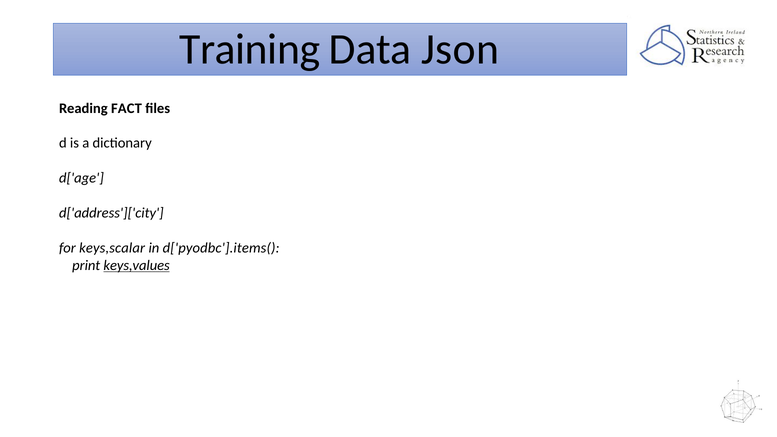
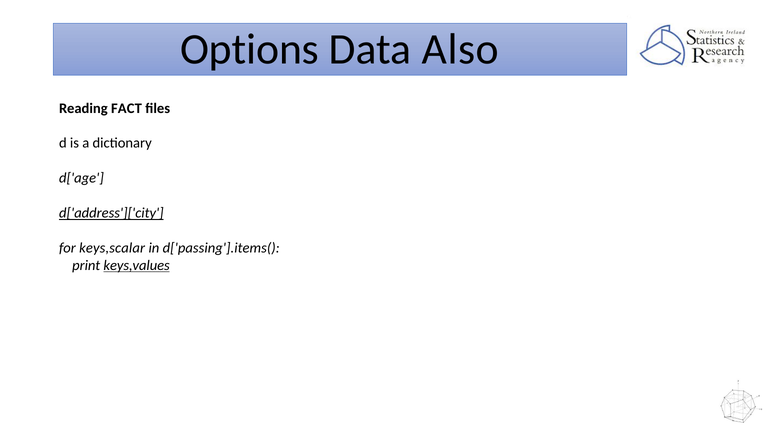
Training: Training -> Options
Json: Json -> Also
d['address']['city underline: none -> present
d['pyodbc'].items(: d['pyodbc'].items( -> d['passing'].items(
